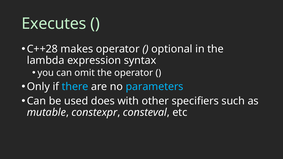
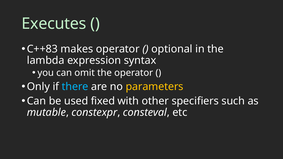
C++28: C++28 -> C++83
parameters colour: light blue -> yellow
does: does -> fixed
